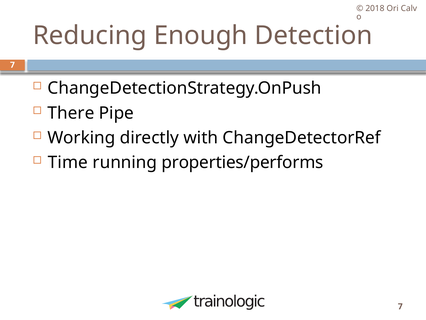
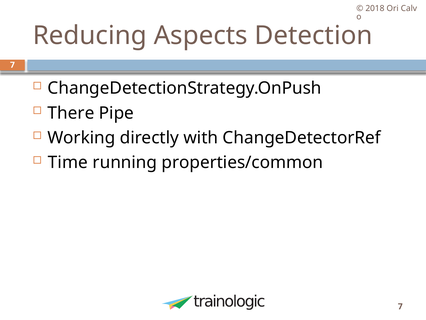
Enough: Enough -> Aspects
properties/performs: properties/performs -> properties/common
